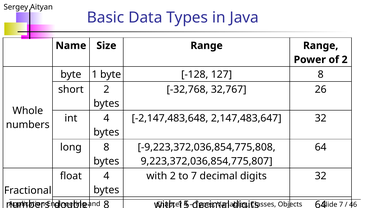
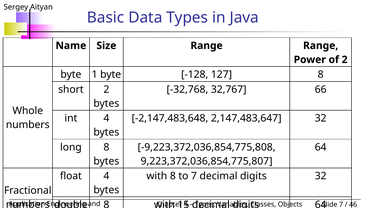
26: 26 -> 66
with 2: 2 -> 8
